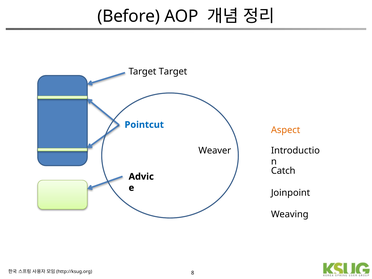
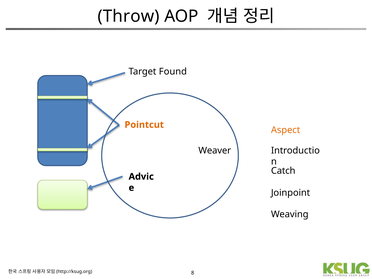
Before: Before -> Throw
Target Target: Target -> Found
Pointcut colour: blue -> orange
